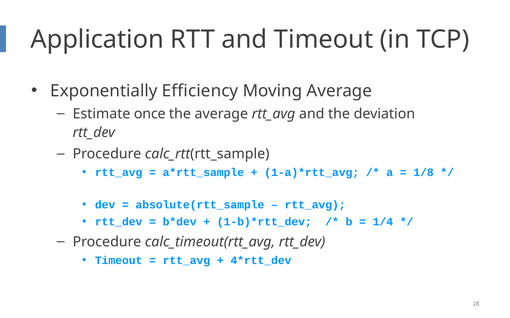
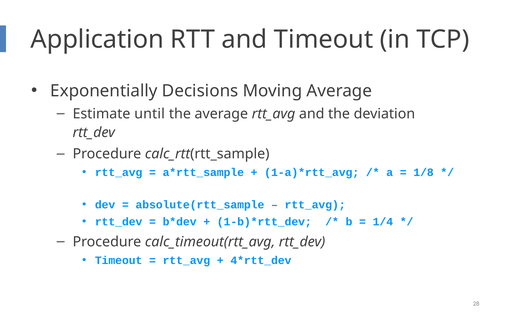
Efficiency: Efficiency -> Decisions
once: once -> until
